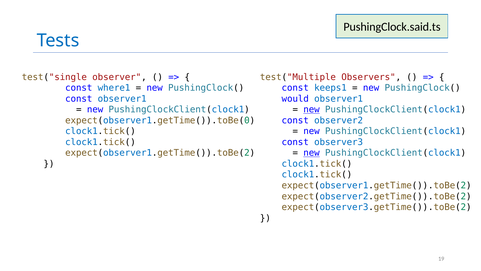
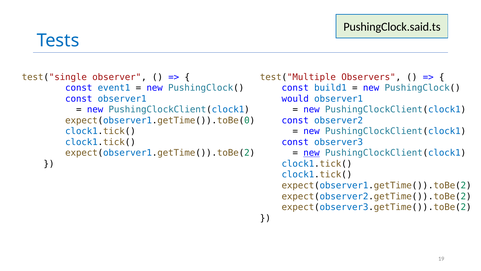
where1: where1 -> event1
keeps1: keeps1 -> build1
new at (312, 109) underline: present -> none
